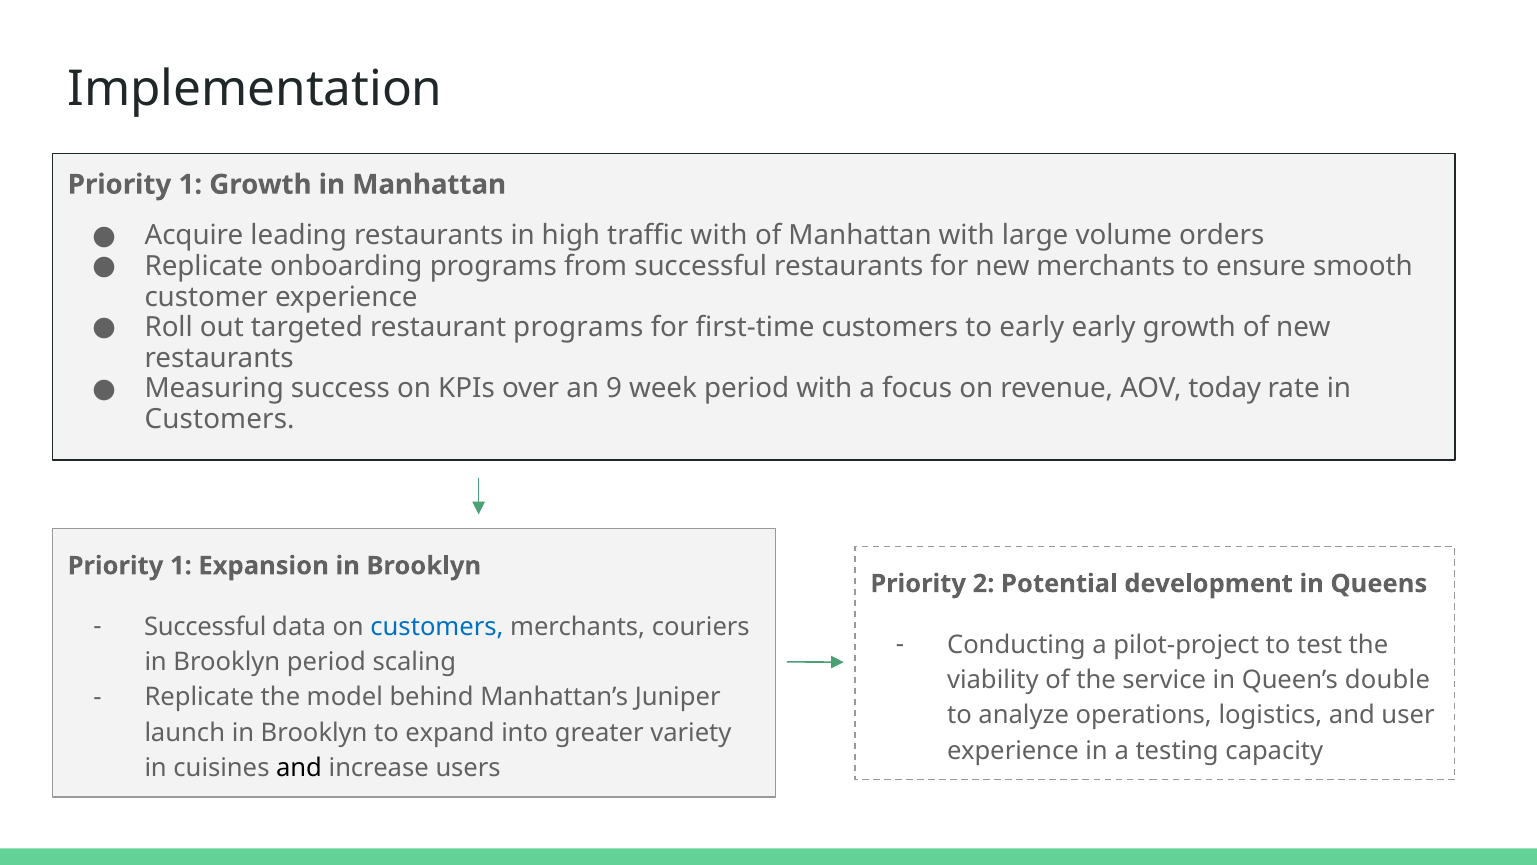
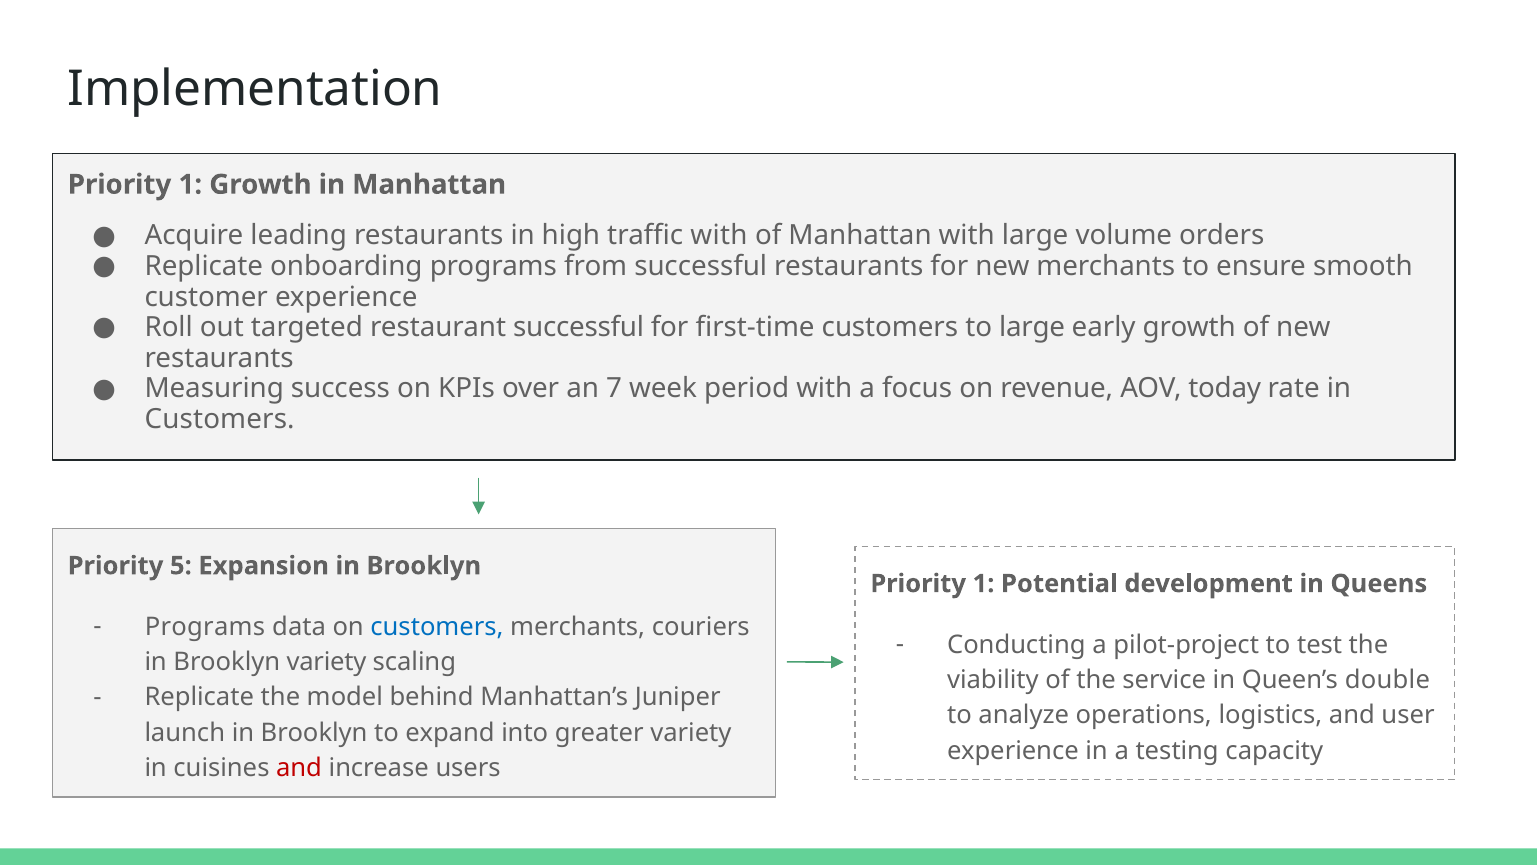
restaurant programs: programs -> successful
to early: early -> large
9: 9 -> 7
1 at (181, 566): 1 -> 5
2 at (984, 583): 2 -> 1
Successful at (205, 627): Successful -> Programs
Brooklyn period: period -> variety
and at (299, 768) colour: black -> red
